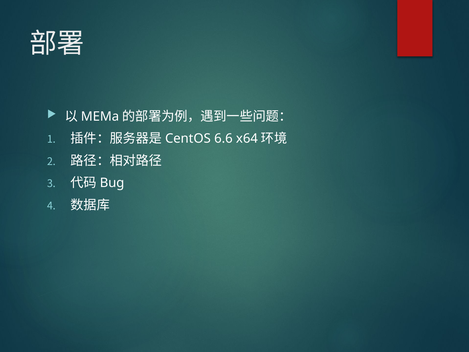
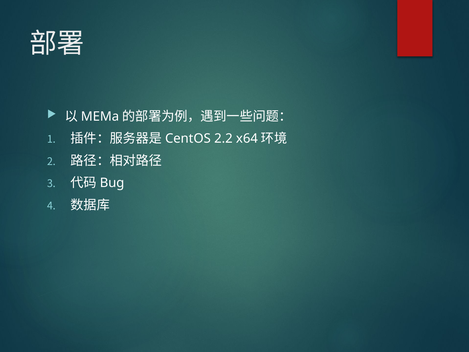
6.6: 6.6 -> 2.2
